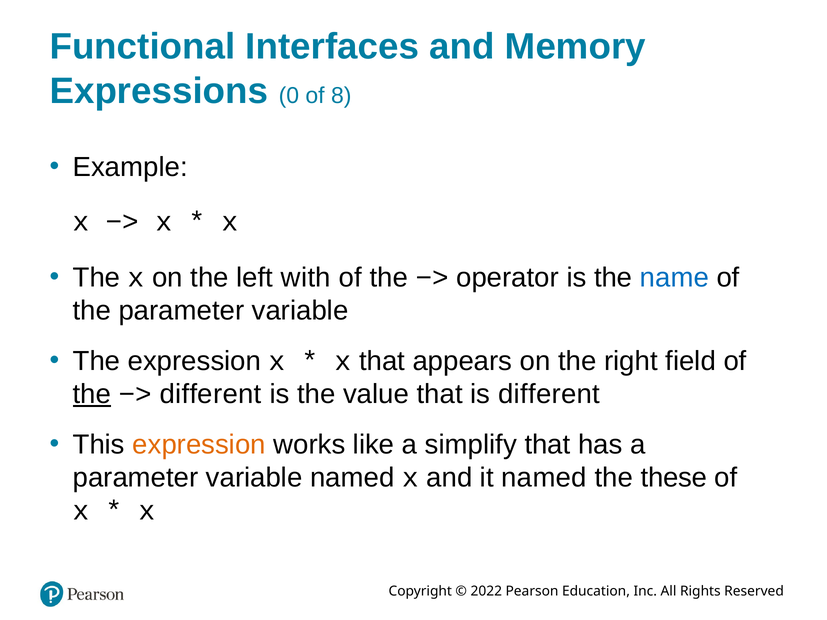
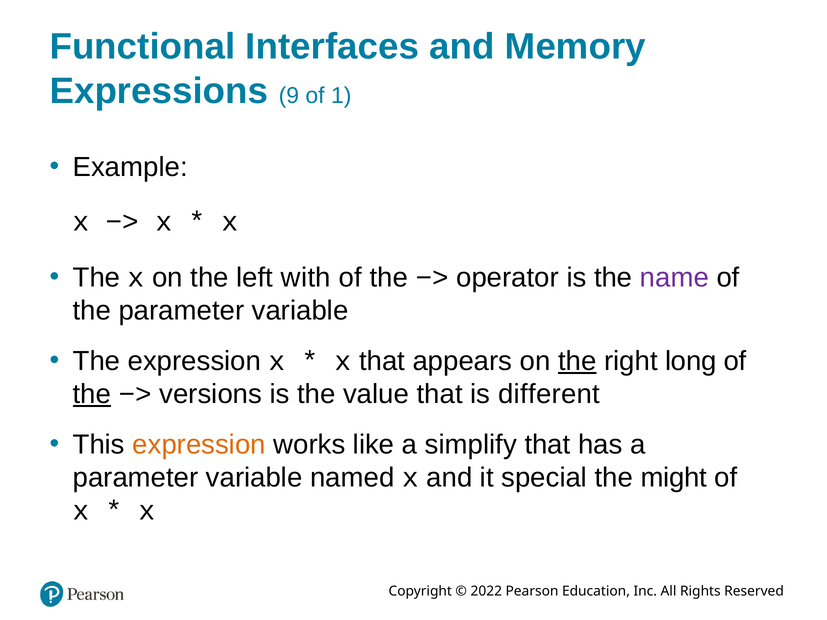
0: 0 -> 9
8: 8 -> 1
name colour: blue -> purple
the at (577, 361) underline: none -> present
field: field -> long
different at (211, 394): different -> versions
it named: named -> special
these: these -> might
